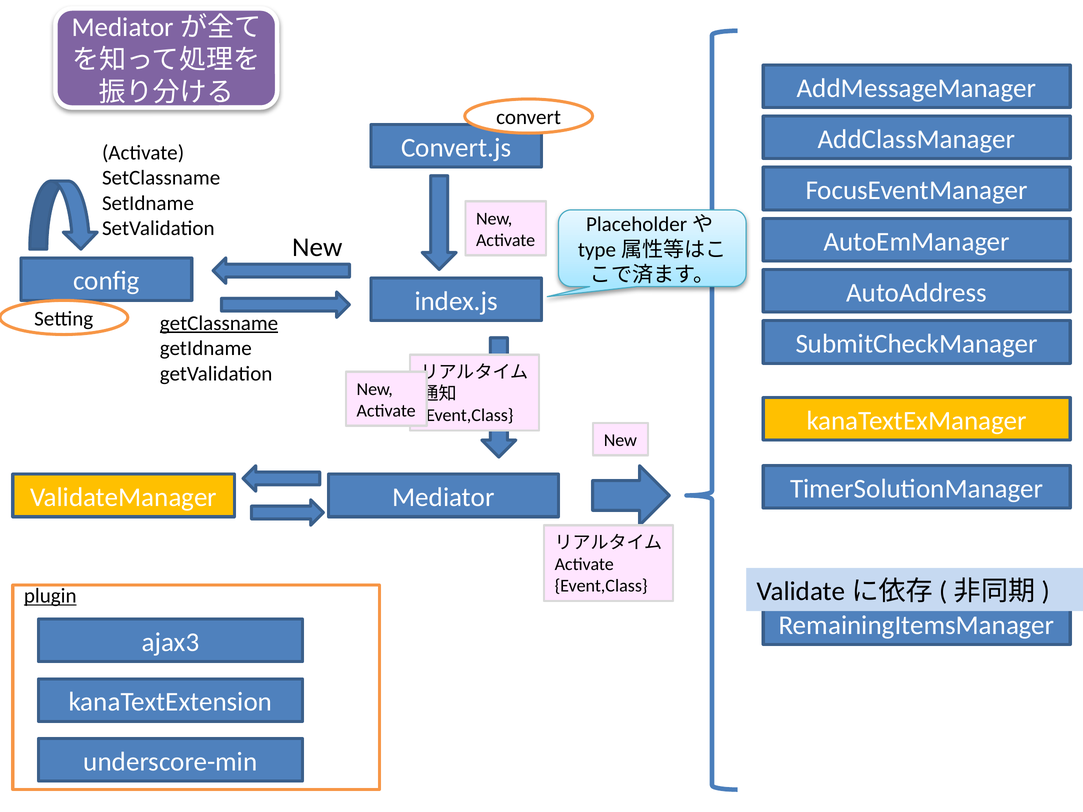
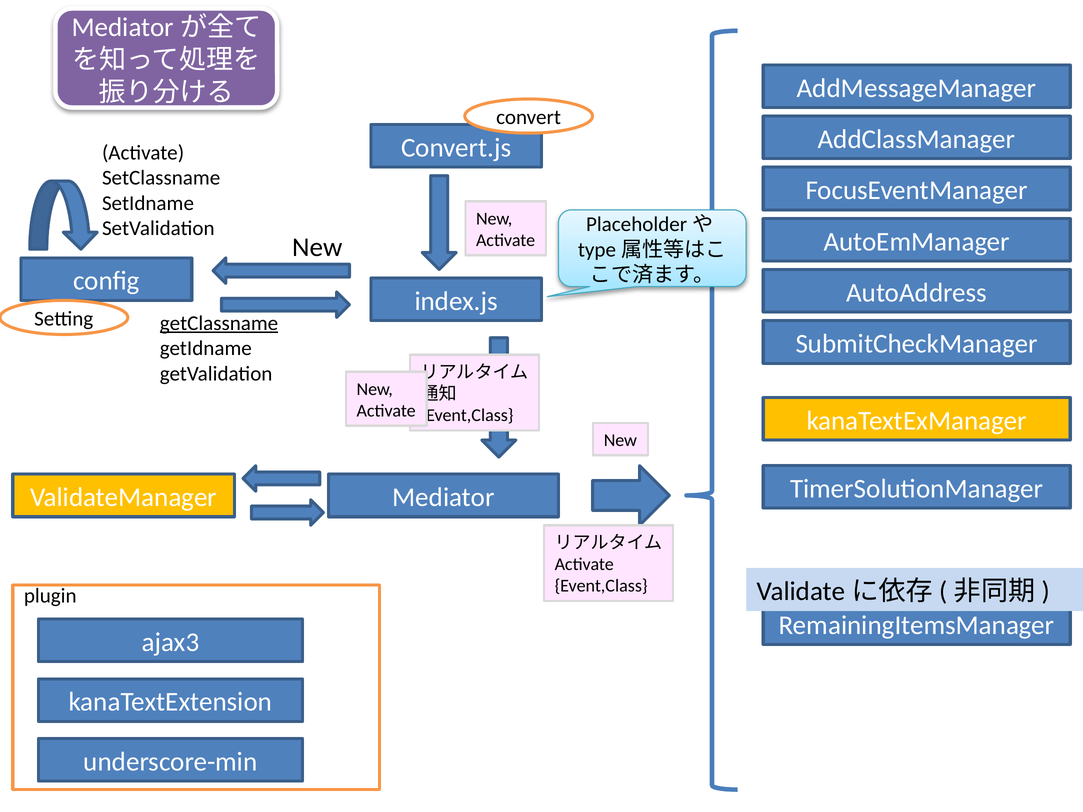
plugin underline: present -> none
